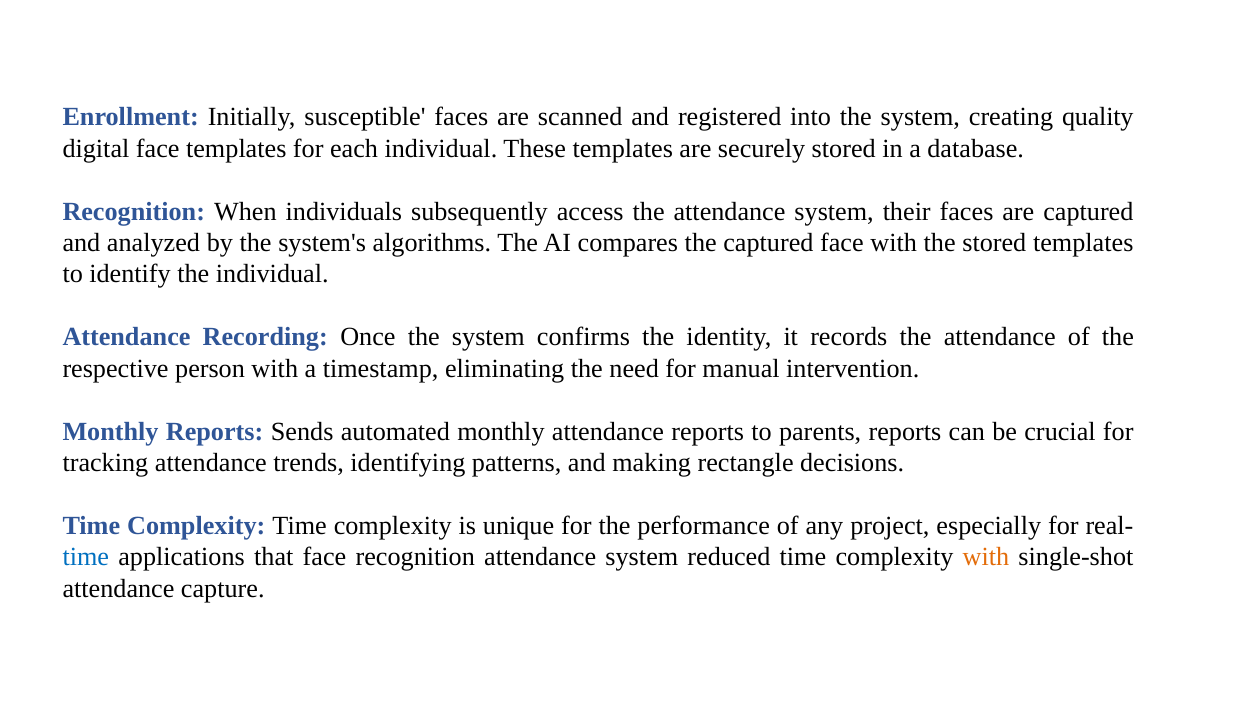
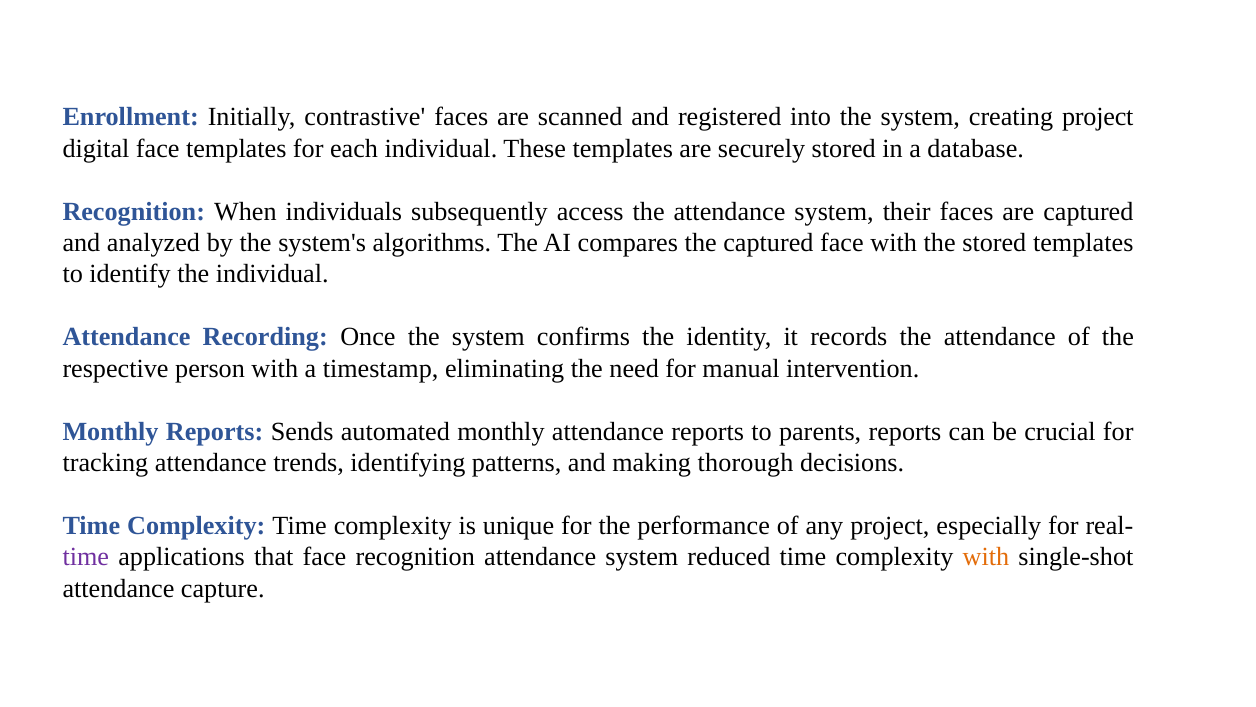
susceptible: susceptible -> contrastive
creating quality: quality -> project
rectangle: rectangle -> thorough
time at (86, 557) colour: blue -> purple
